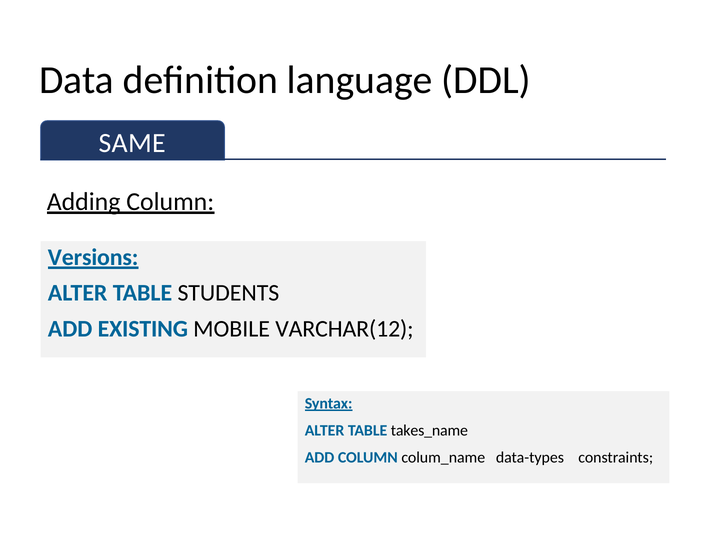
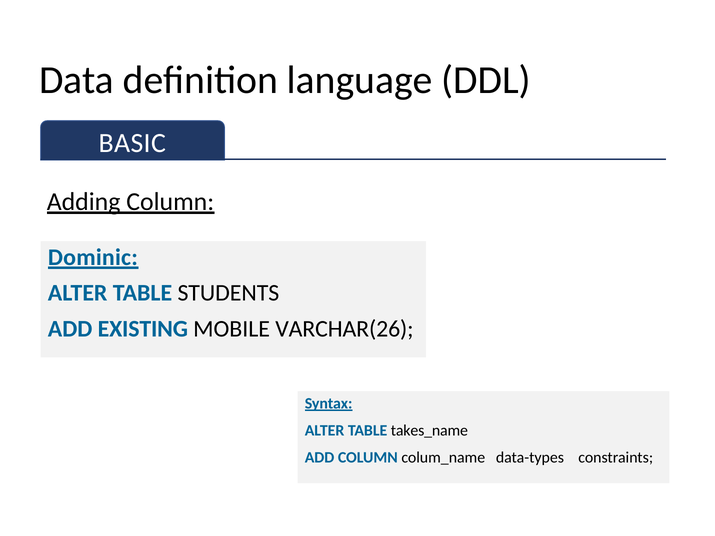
SAME: SAME -> BASIC
Versions: Versions -> Dominic
VARCHAR(12: VARCHAR(12 -> VARCHAR(26
